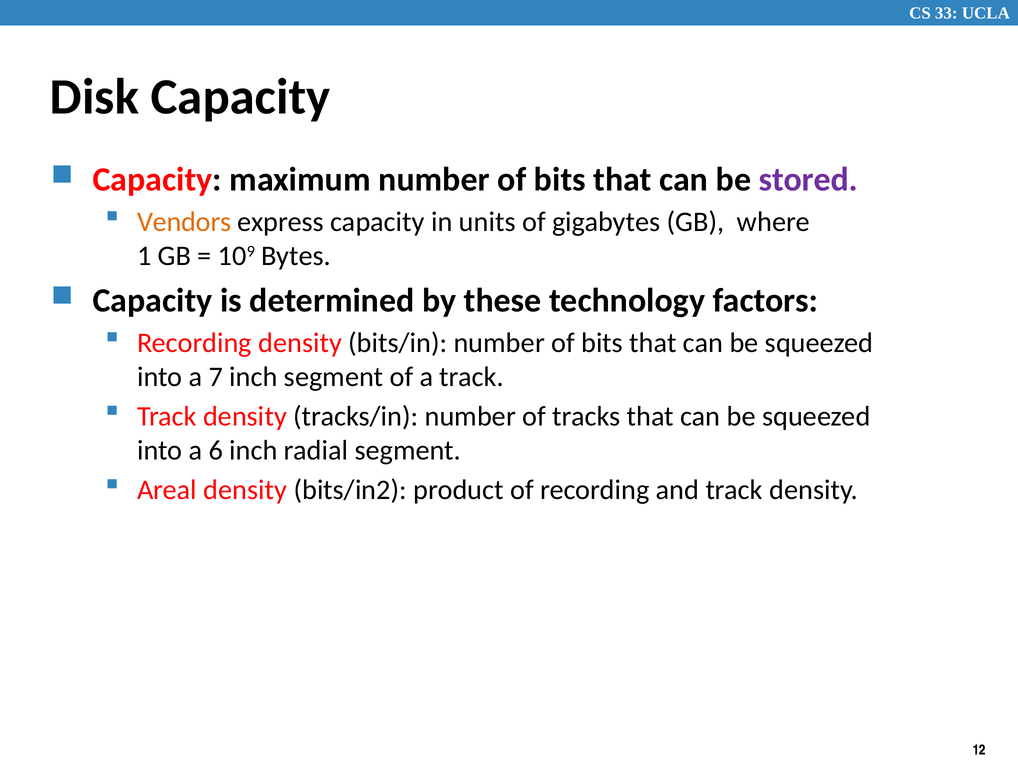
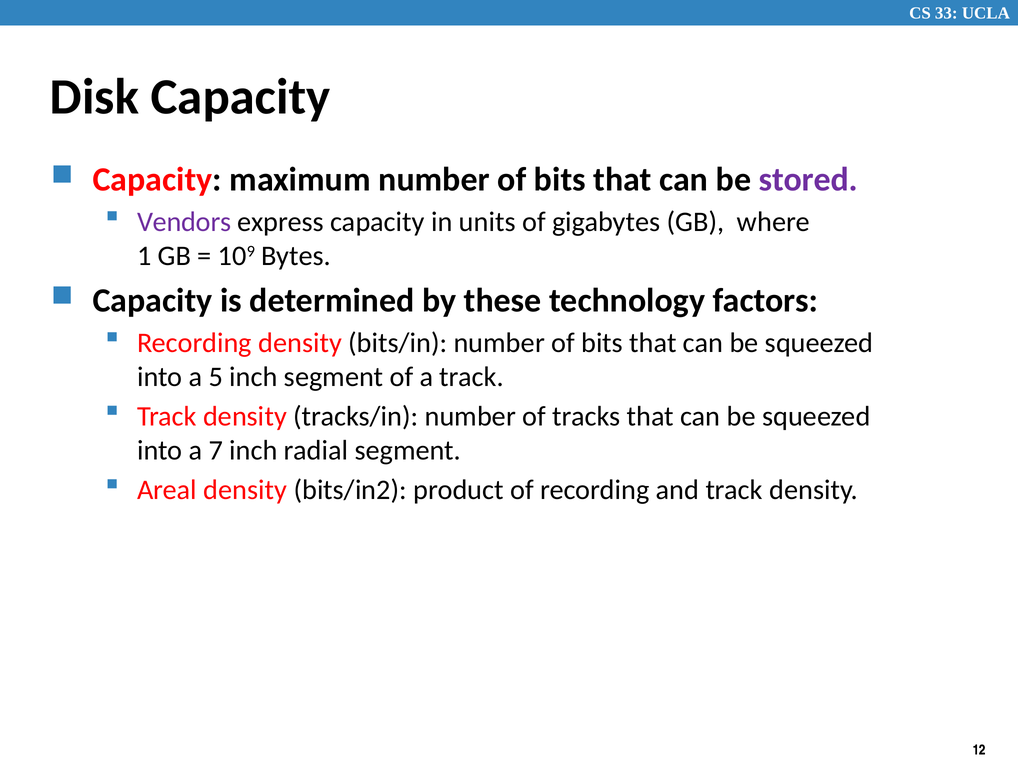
Vendors colour: orange -> purple
7: 7 -> 5
6: 6 -> 7
